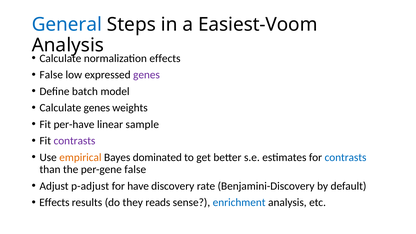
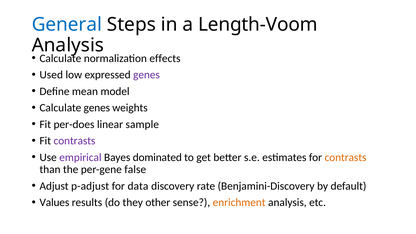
Easiest-Voom: Easiest-Voom -> Length-Voom
False at (51, 75): False -> Used
batch: batch -> mean
per-have: per-have -> per-does
empirical colour: orange -> purple
contrasts at (346, 157) colour: blue -> orange
have: have -> data
Effects at (54, 202): Effects -> Values
reads: reads -> other
enrichment colour: blue -> orange
